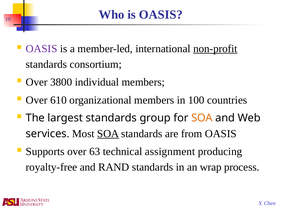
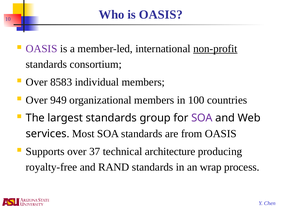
3800: 3800 -> 8583
610: 610 -> 949
SOA at (202, 118) colour: orange -> purple
SOA at (108, 134) underline: present -> none
63: 63 -> 37
assignment: assignment -> architecture
